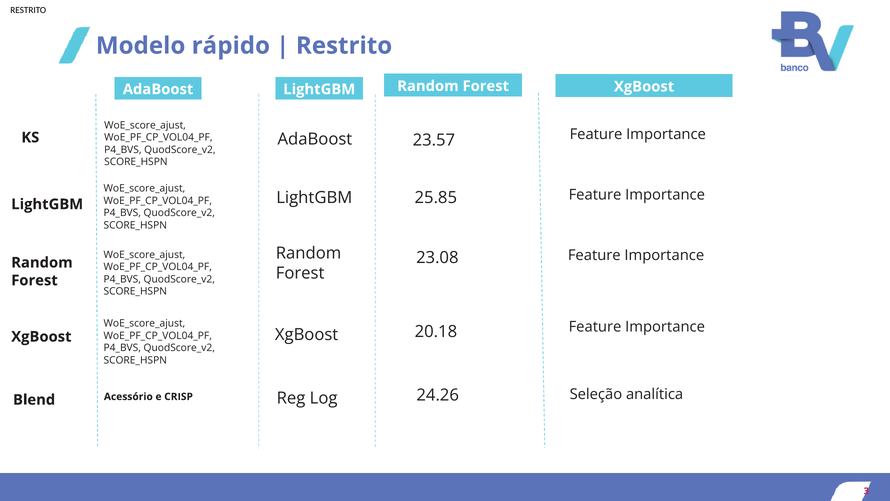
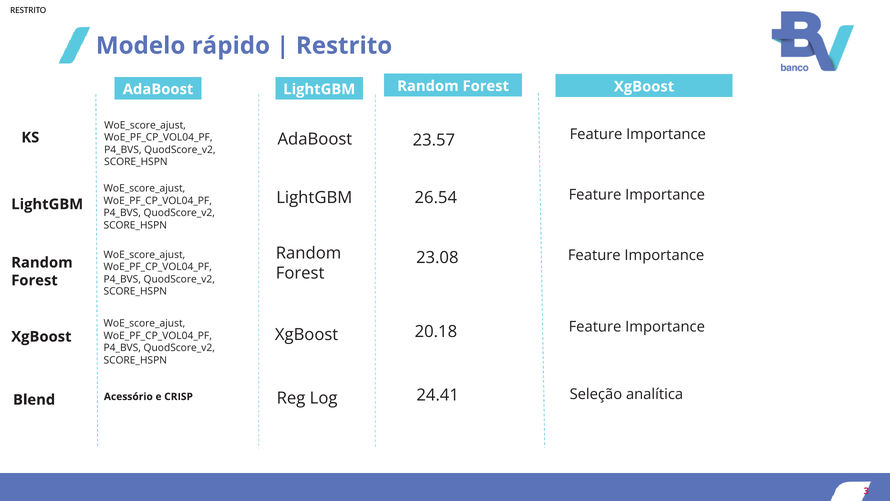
25.85: 25.85 -> 26.54
24.26: 24.26 -> 24.41
